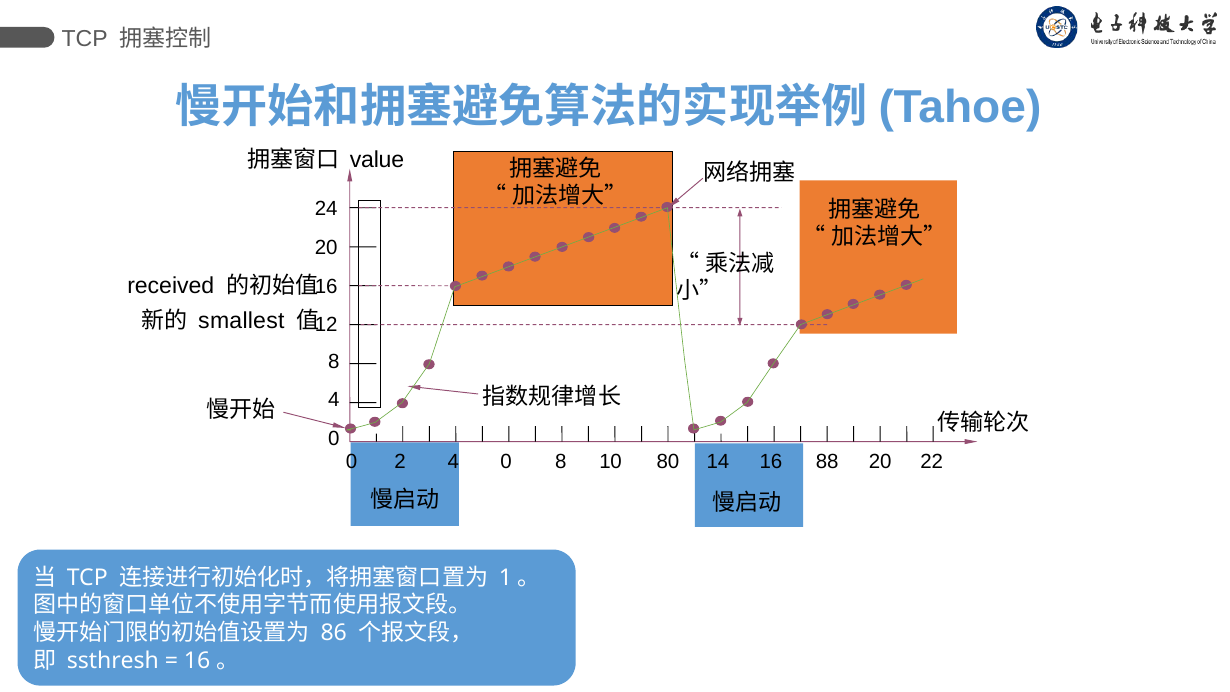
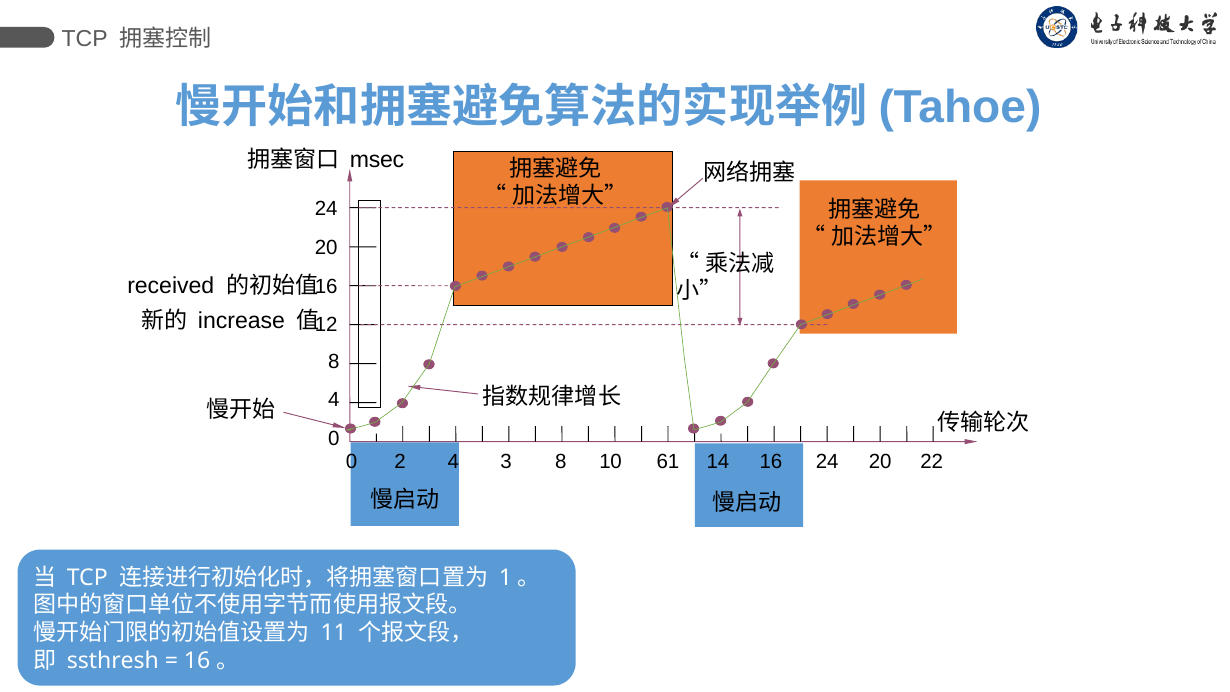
value: value -> msec
smallest: smallest -> increase
4 0: 0 -> 3
80: 80 -> 61
16 88: 88 -> 24
86: 86 -> 11
